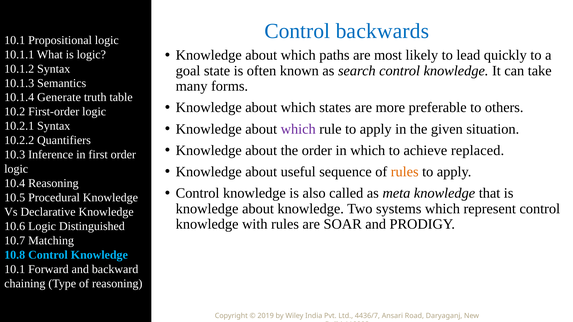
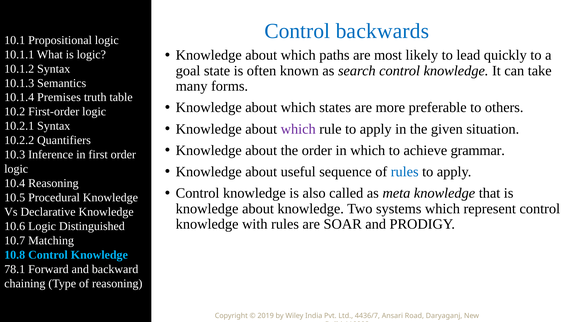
Generate: Generate -> Premises
replaced: replaced -> grammar
rules at (405, 172) colour: orange -> blue
10.1 at (15, 269): 10.1 -> 78.1
